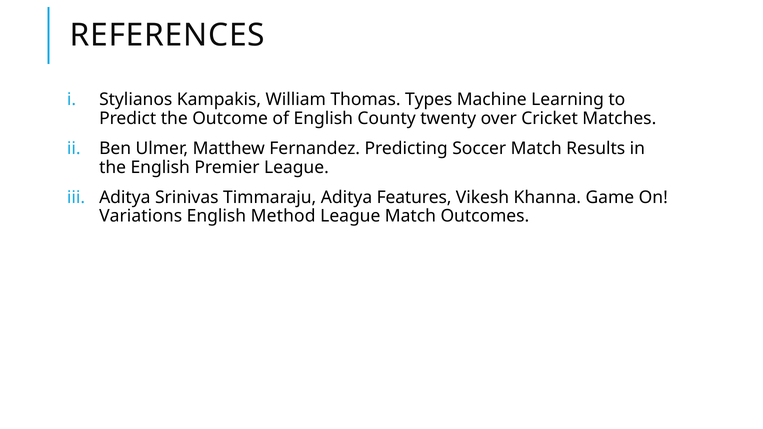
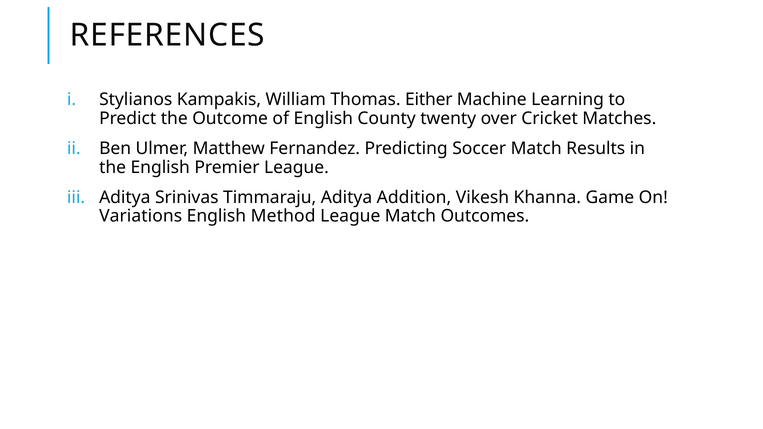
Types: Types -> Either
Features: Features -> Addition
